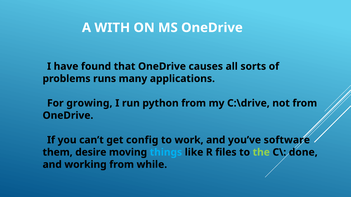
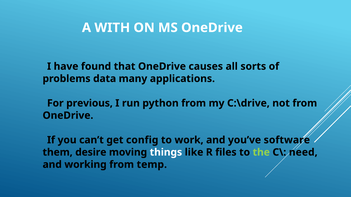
runs: runs -> data
growing: growing -> previous
things colour: light blue -> white
done: done -> need
while: while -> temp
